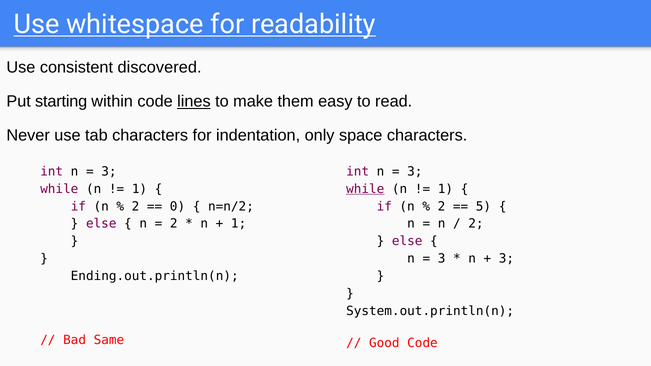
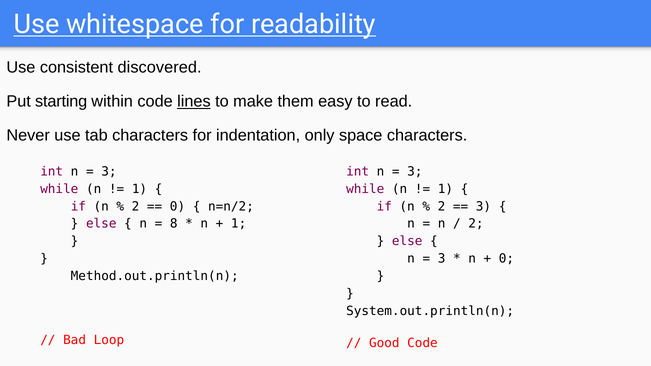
while at (365, 189) underline: present -> none
5 at (483, 206): 5 -> 3
2 at (174, 224): 2 -> 8
3 at (506, 259): 3 -> 0
Ending.out.println(n: Ending.out.println(n -> Method.out.println(n
Same: Same -> Loop
